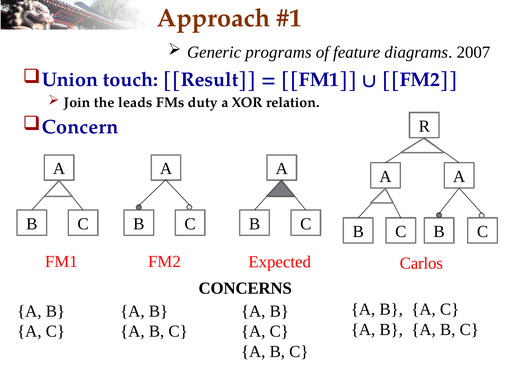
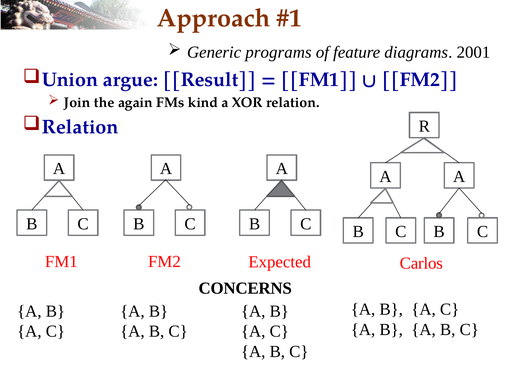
2007: 2007 -> 2001
touch: touch -> argue
leads: leads -> again
duty: duty -> kind
Concern at (80, 127): Concern -> Relation
